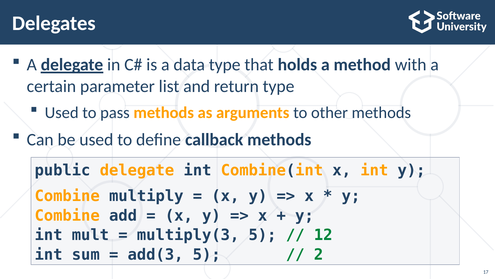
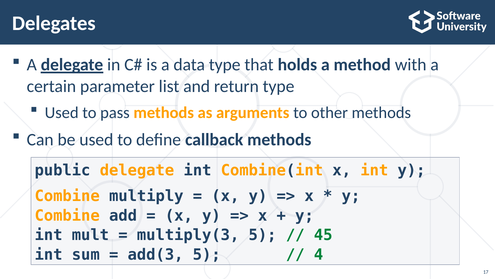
12: 12 -> 45
2: 2 -> 4
